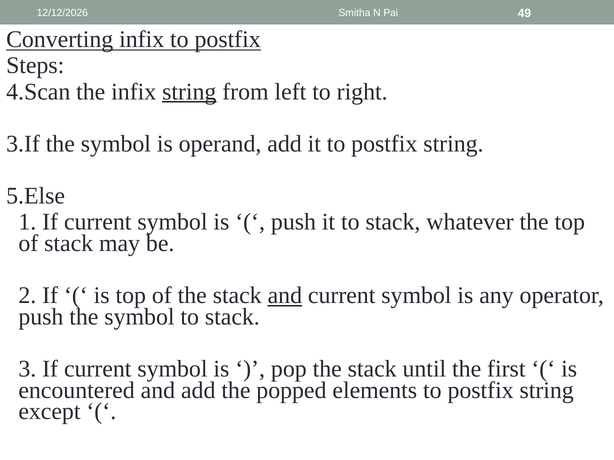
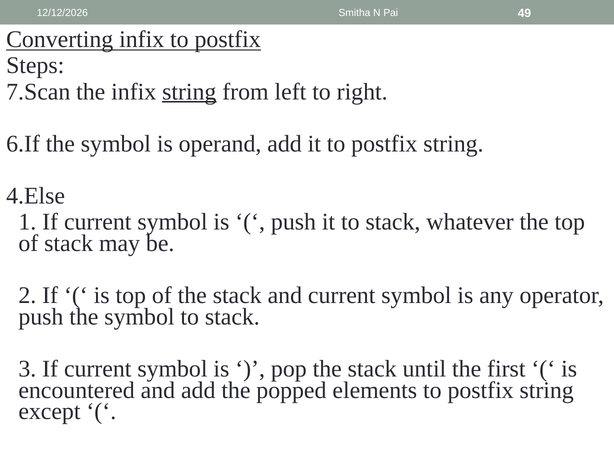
4.Scan: 4.Scan -> 7.Scan
3.If: 3.If -> 6.If
5.Else: 5.Else -> 4.Else
and at (285, 296) underline: present -> none
